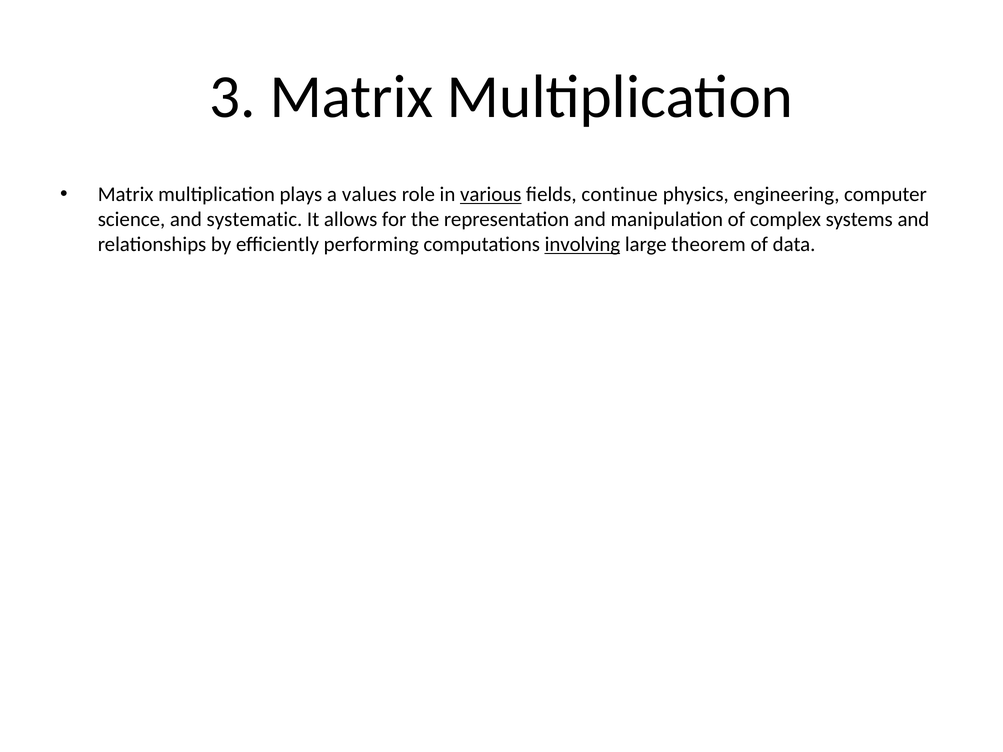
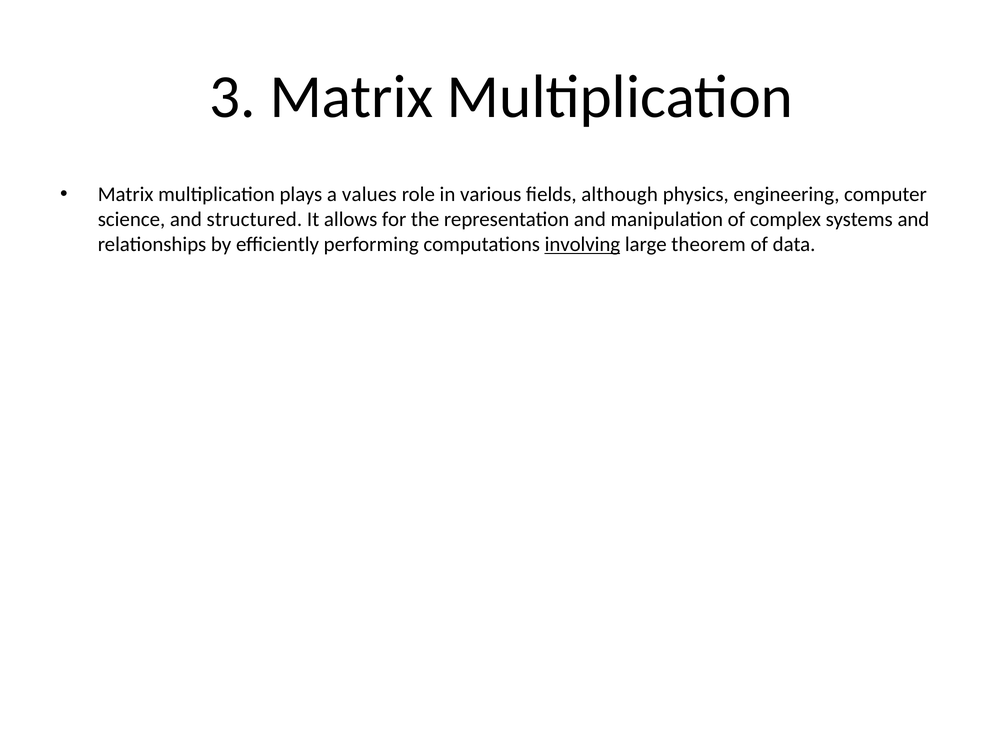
various underline: present -> none
continue: continue -> although
systematic: systematic -> structured
